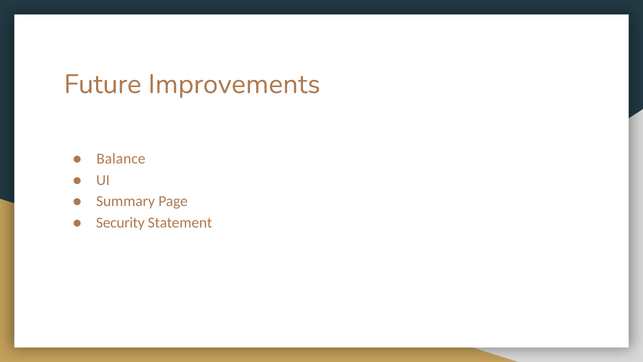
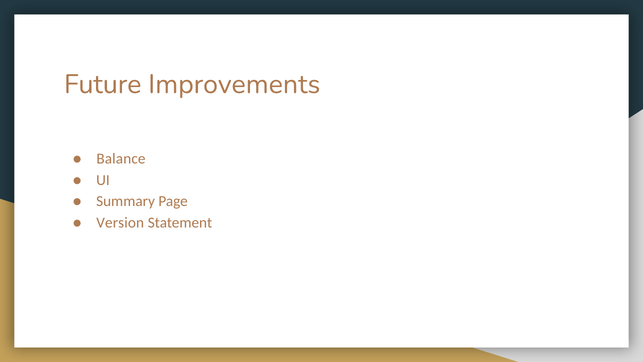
Security: Security -> Version
